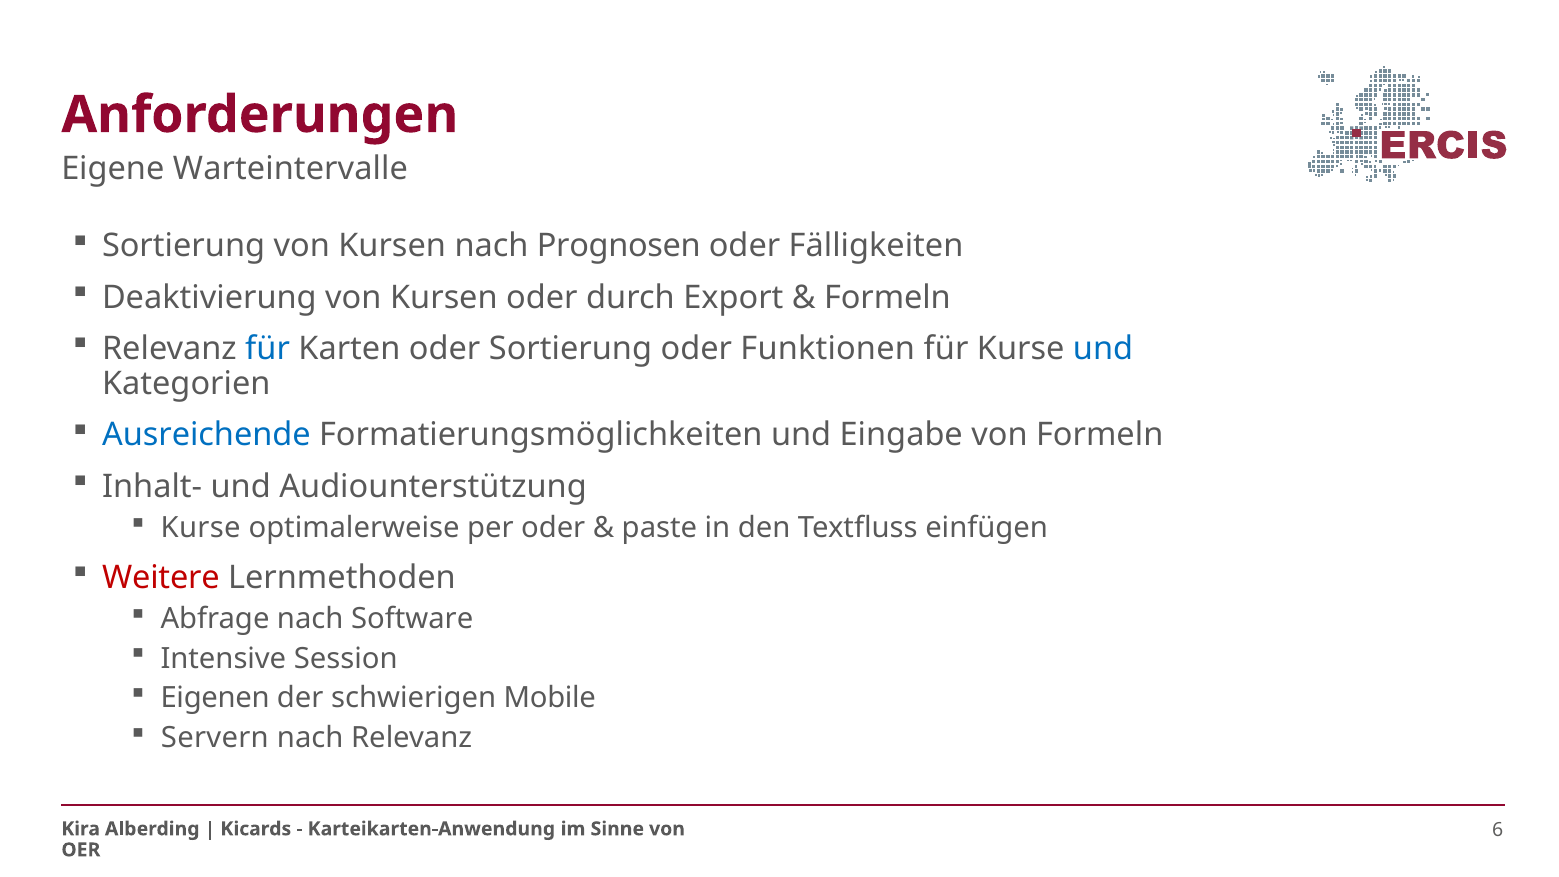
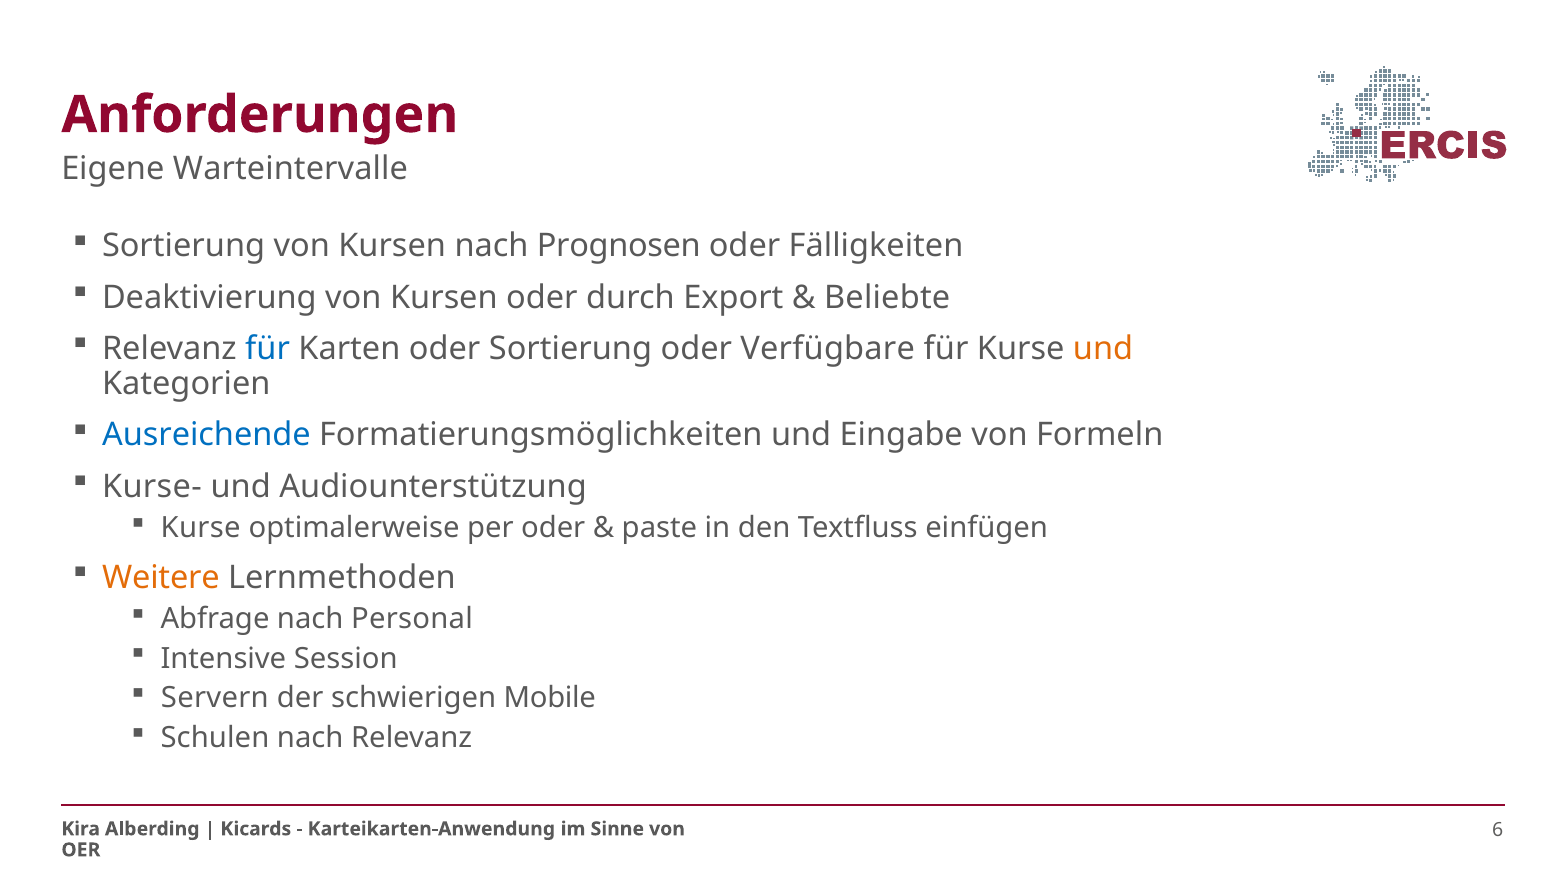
Formeln at (887, 297): Formeln -> Beliebte
Funktionen: Funktionen -> Verfügbare
und at (1103, 349) colour: blue -> orange
Inhalt-: Inhalt- -> Kurse-
Weitere colour: red -> orange
Software: Software -> Personal
Eigenen: Eigenen -> Servern
Servern: Servern -> Schulen
